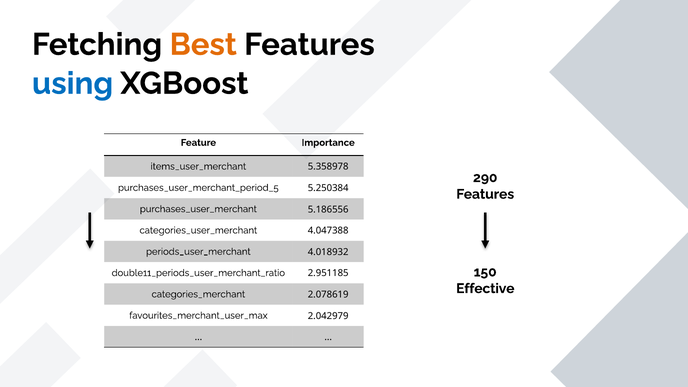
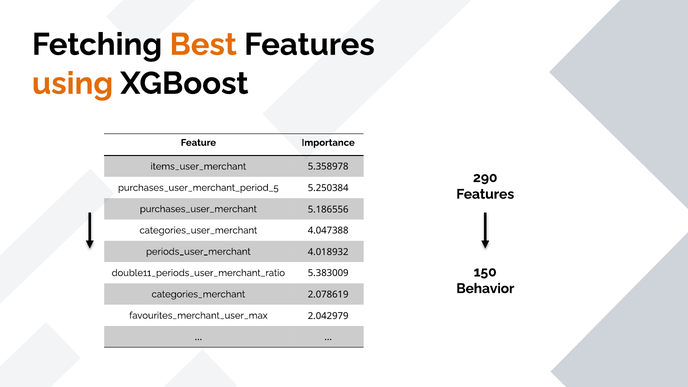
using colour: blue -> orange
2.951185: 2.951185 -> 5.383009
Effective: Effective -> Behavior
